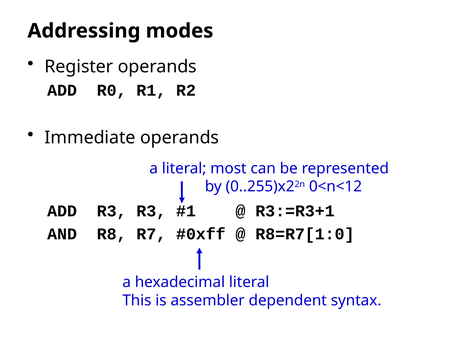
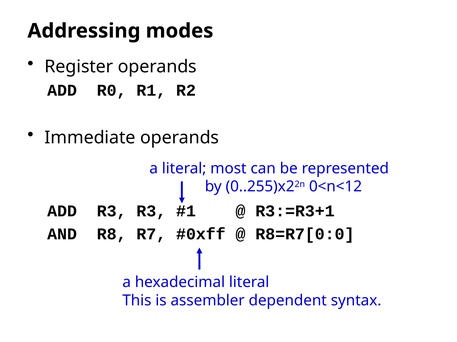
R8=R7[1:0: R8=R7[1:0 -> R8=R7[0:0
